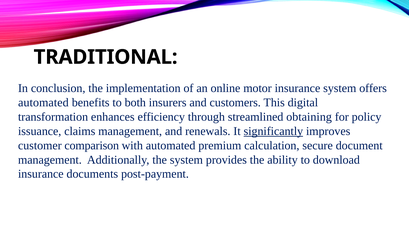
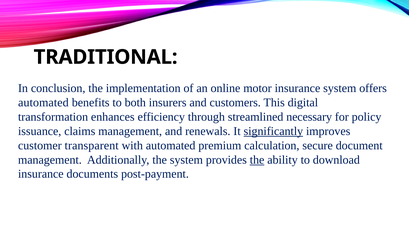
obtaining: obtaining -> necessary
comparison: comparison -> transparent
the at (257, 160) underline: none -> present
